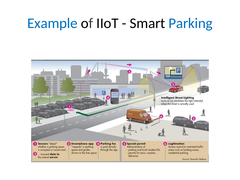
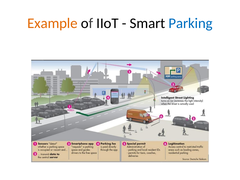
Example colour: blue -> orange
